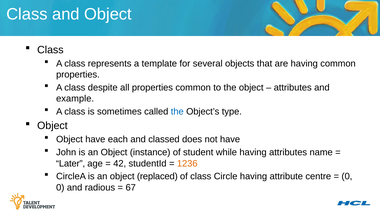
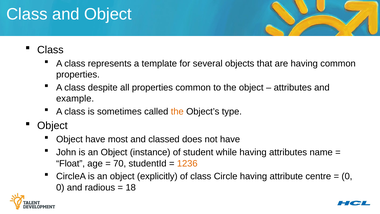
the at (177, 112) colour: blue -> orange
each: each -> most
Later: Later -> Float
42: 42 -> 70
replaced: replaced -> explicitly
67: 67 -> 18
